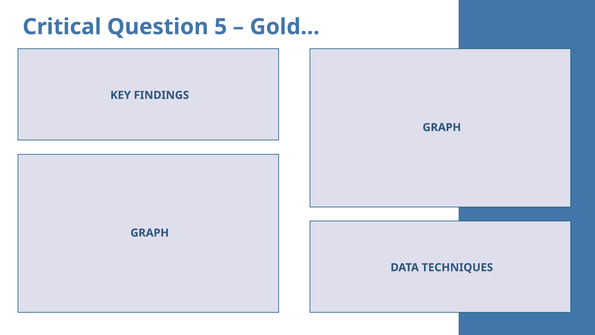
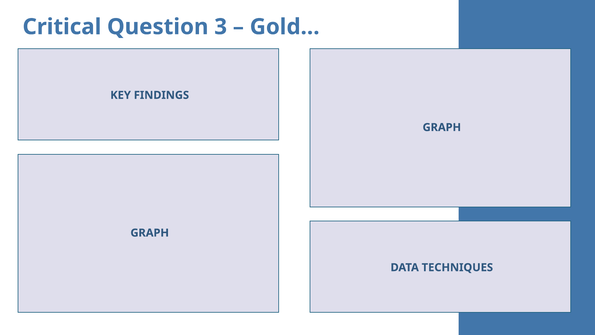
5: 5 -> 3
